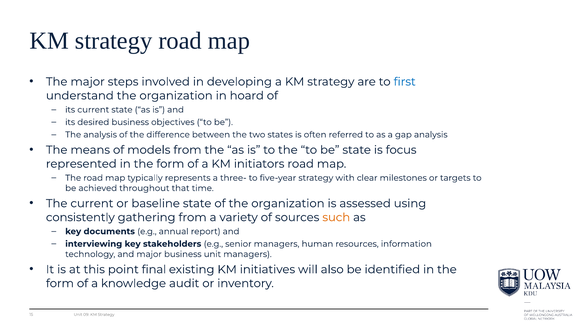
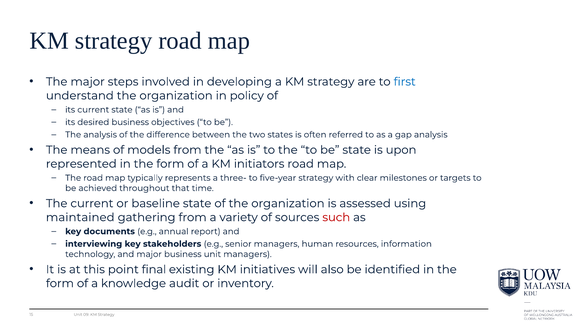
hoard: hoard -> policy
focus: focus -> upon
consistently: consistently -> maintained
such colour: orange -> red
